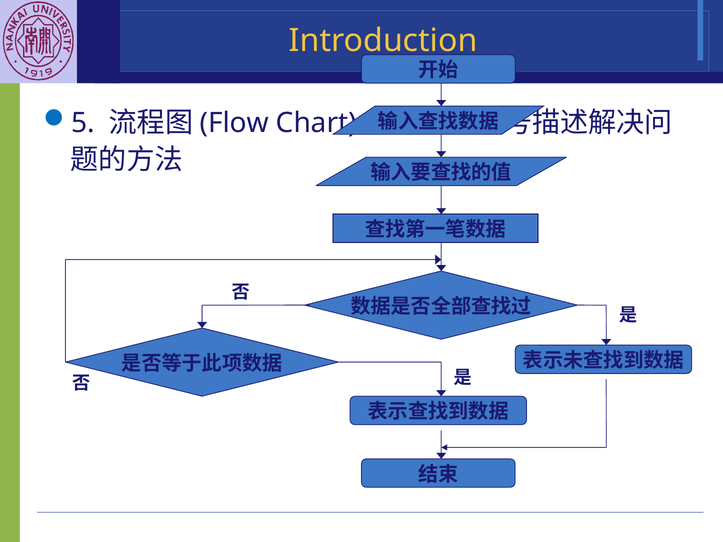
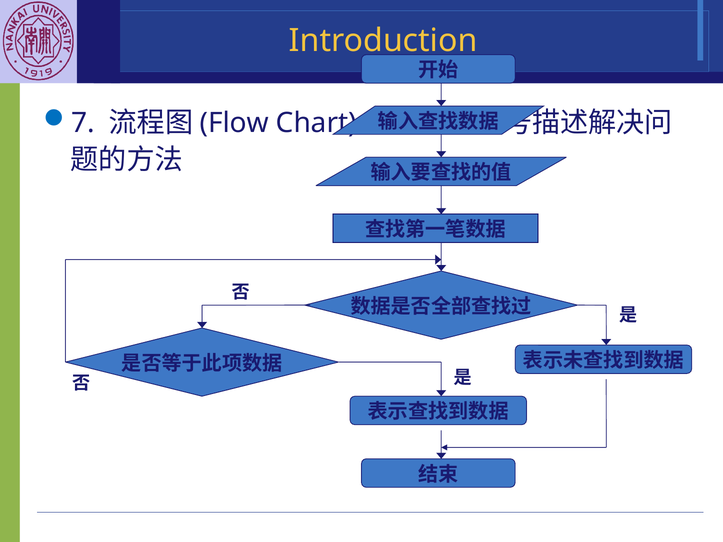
5: 5 -> 7
